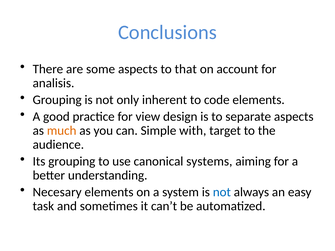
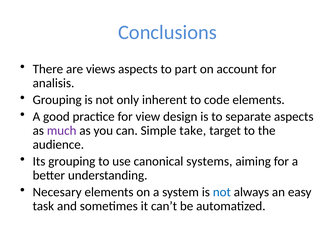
some: some -> views
that: that -> part
much colour: orange -> purple
with: with -> take
